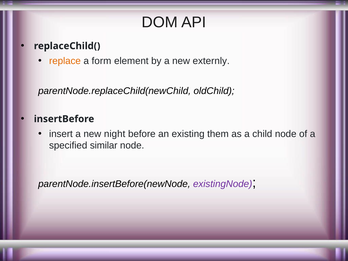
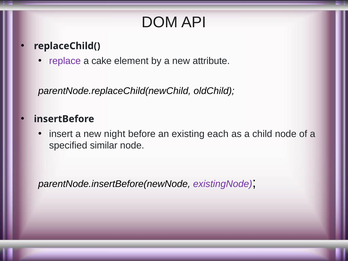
replace colour: orange -> purple
form: form -> cake
externly: externly -> attribute
them: them -> each
